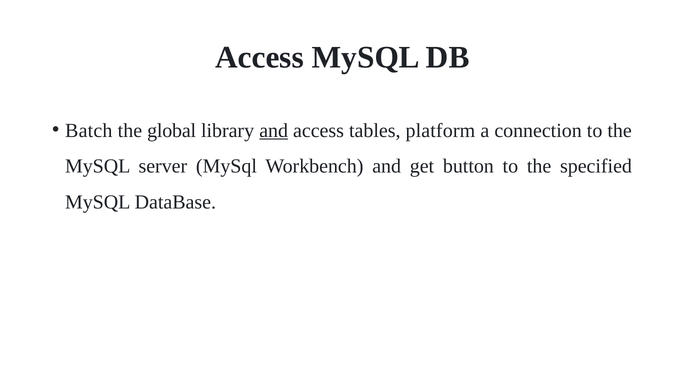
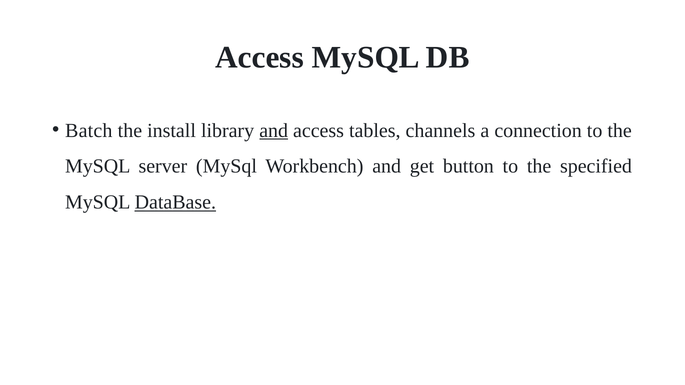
global: global -> install
platform: platform -> channels
DataBase underline: none -> present
